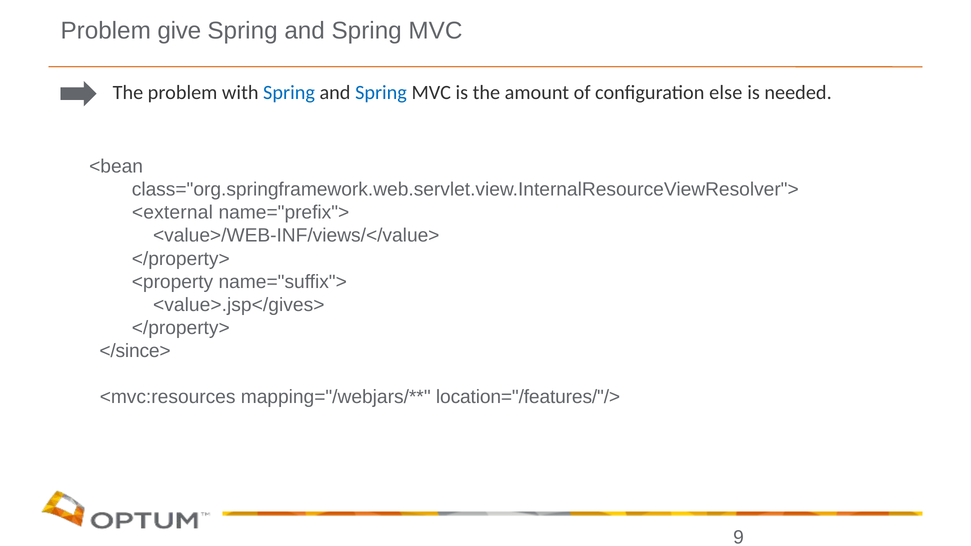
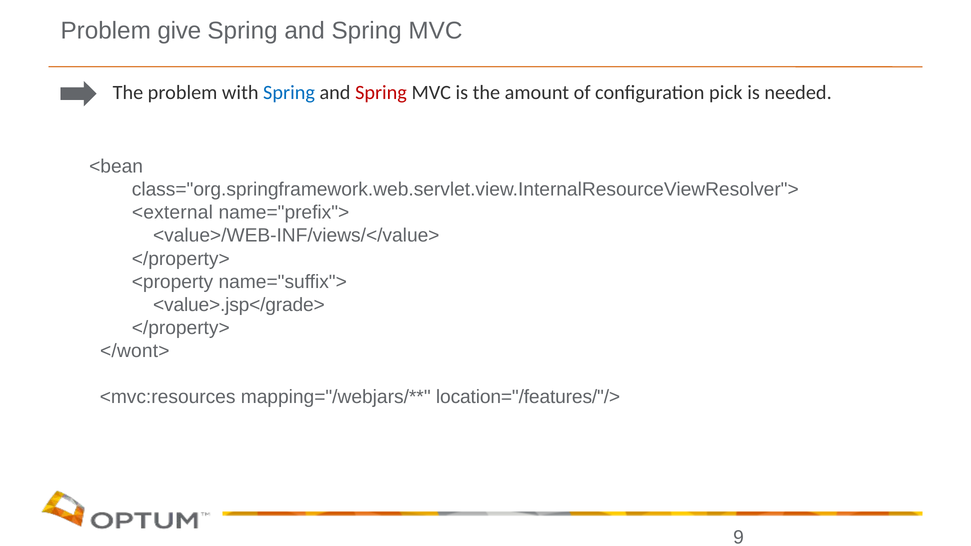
Spring at (381, 93) colour: blue -> red
else: else -> pick
<value>.jsp</gives>: <value>.jsp</gives> -> <value>.jsp</grade>
</since>: </since> -> </wont>
